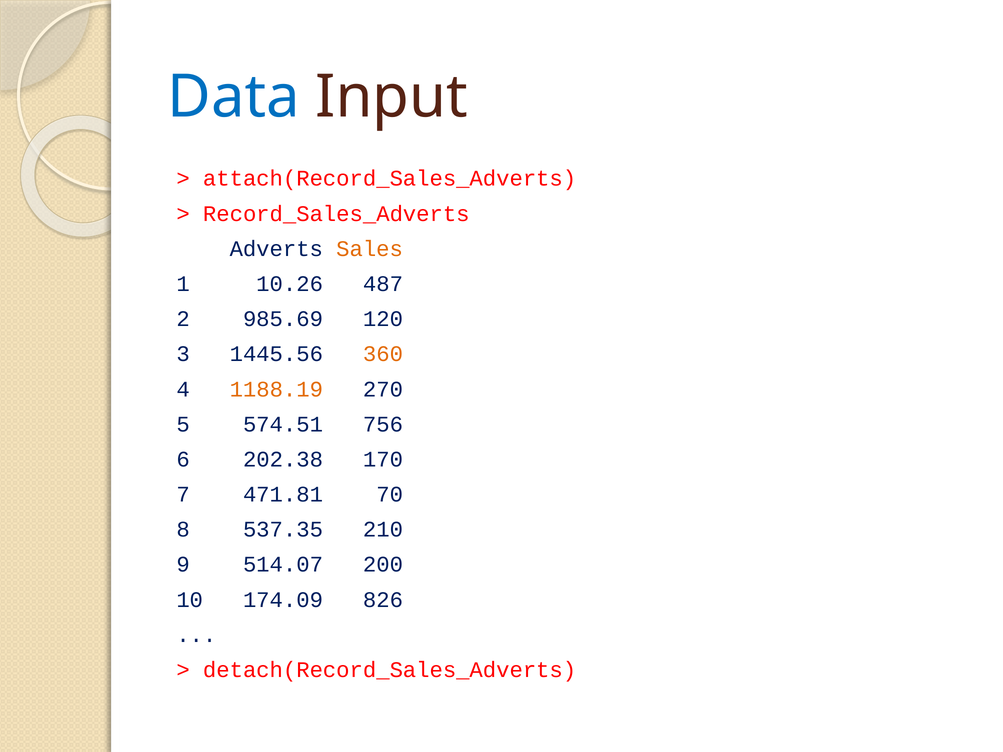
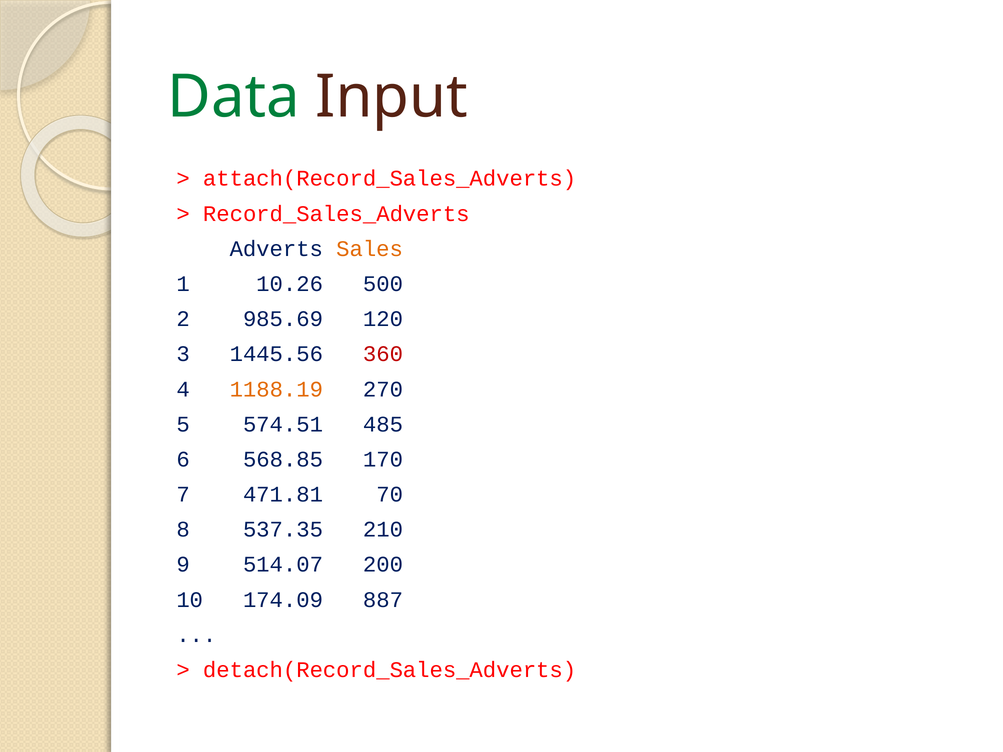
Data colour: blue -> green
487: 487 -> 500
360 colour: orange -> red
756: 756 -> 485
202.38: 202.38 -> 568.85
826: 826 -> 887
